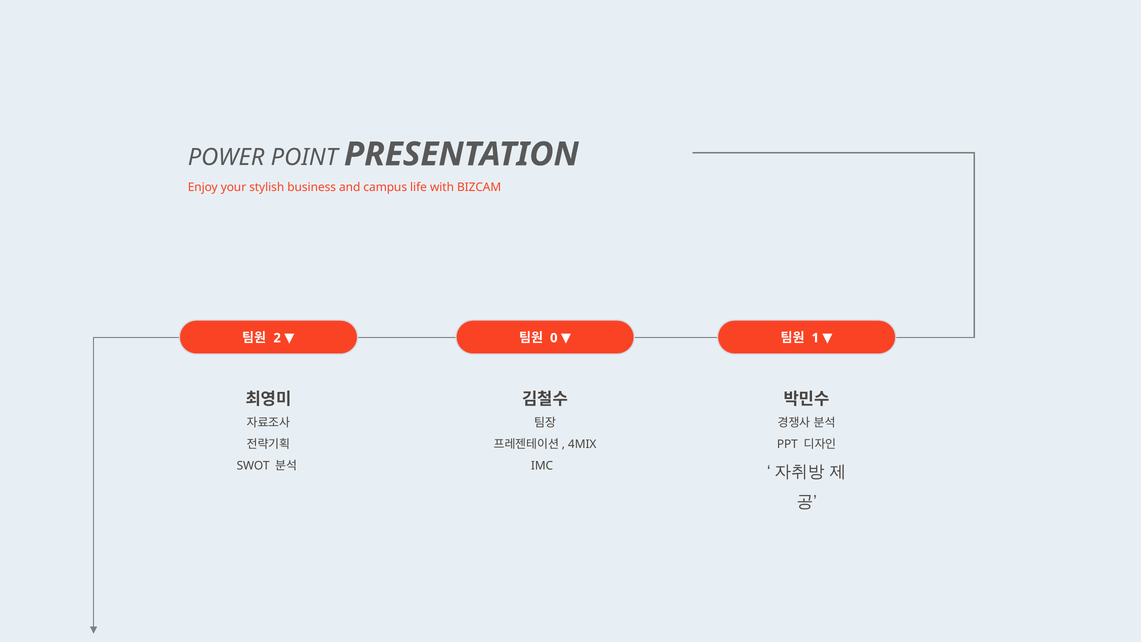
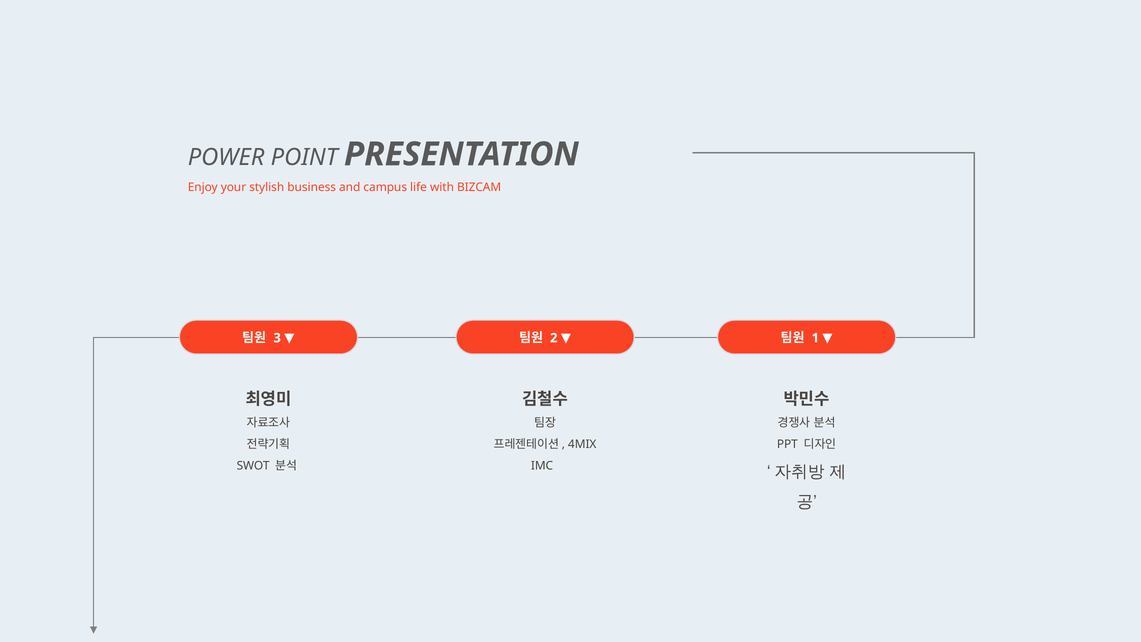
2: 2 -> 3
0: 0 -> 2
